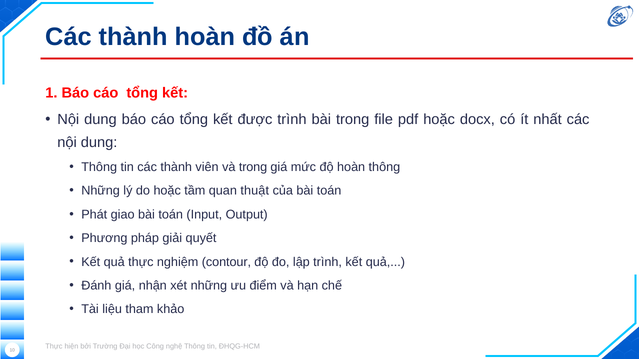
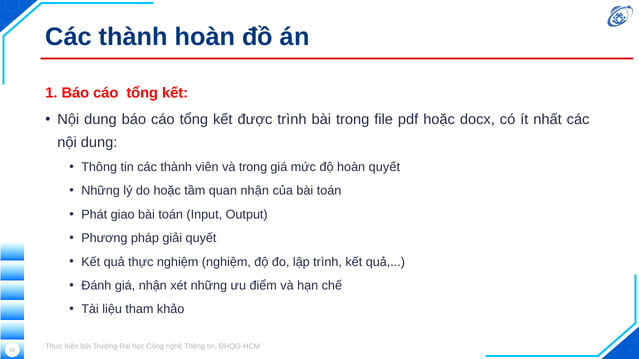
hoàn thông: thông -> quyết
quan thuật: thuật -> nhận
nghiệm contour: contour -> nghiệm
